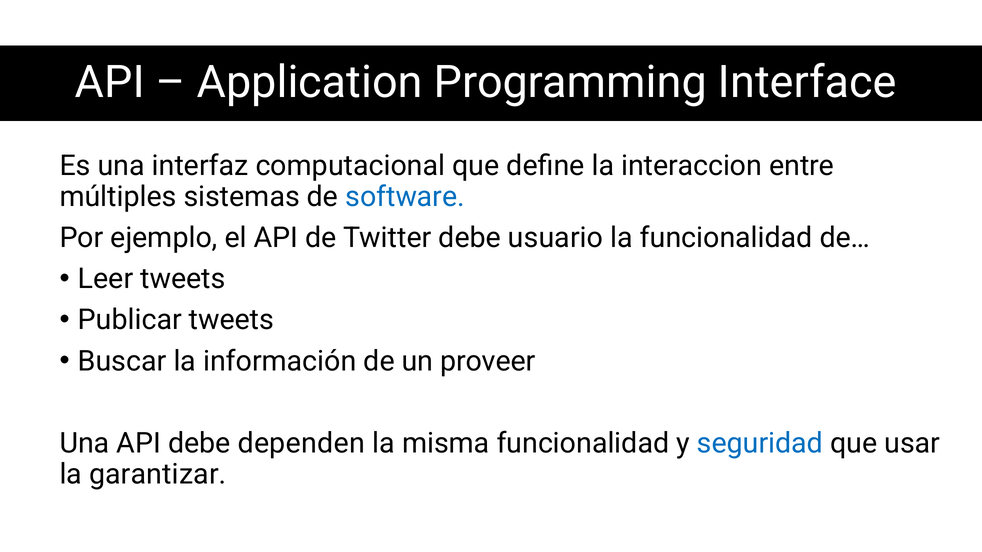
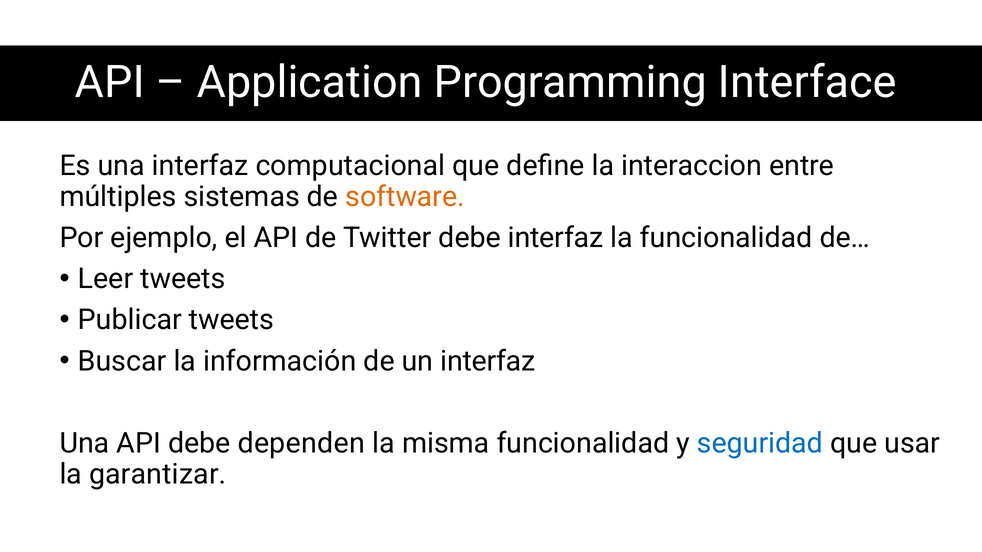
software colour: blue -> orange
debe usuario: usuario -> interfaz
un proveer: proveer -> interfaz
